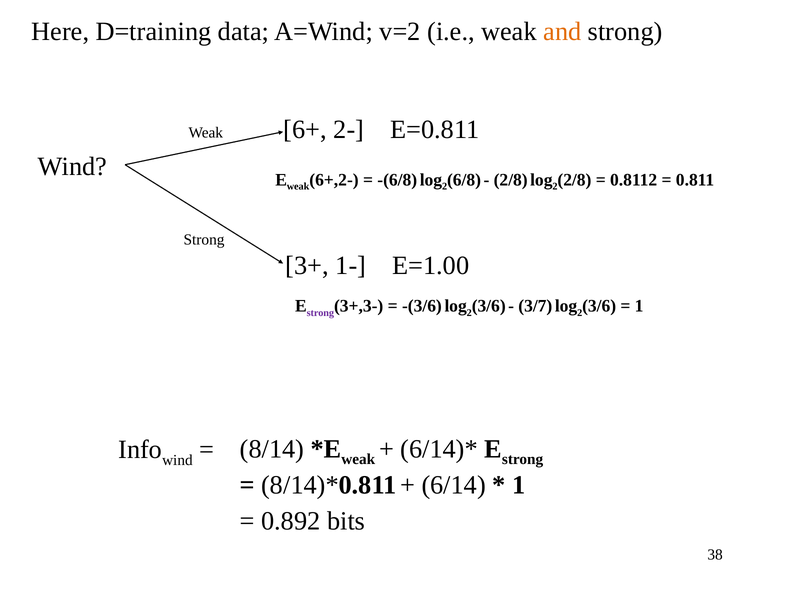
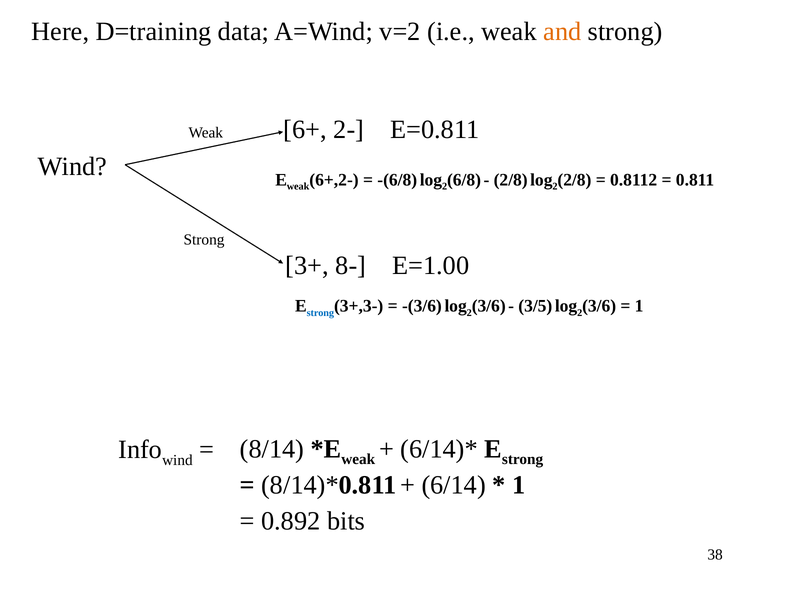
1-: 1- -> 8-
strong at (320, 313) colour: purple -> blue
3/7: 3/7 -> 3/5
